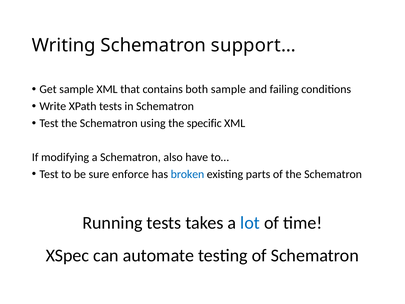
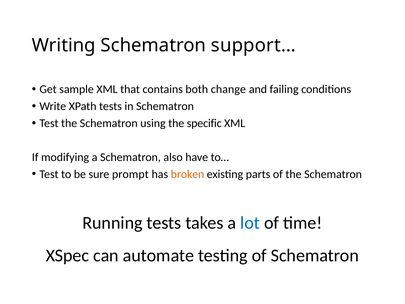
both sample: sample -> change
enforce: enforce -> prompt
broken colour: blue -> orange
